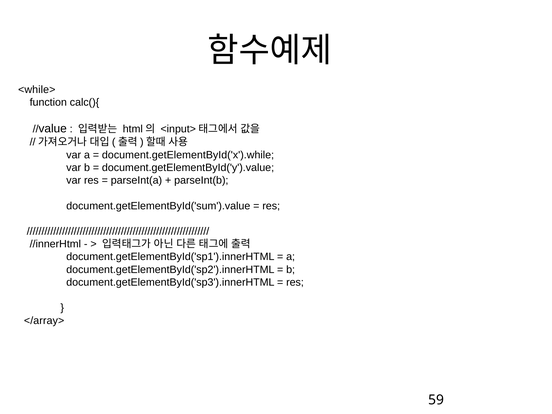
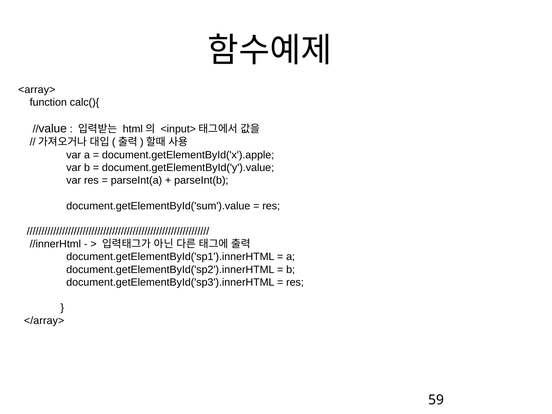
<while>: <while> -> <array>
document.getElementById('x').while: document.getElementById('x').while -> document.getElementById('x').apple
